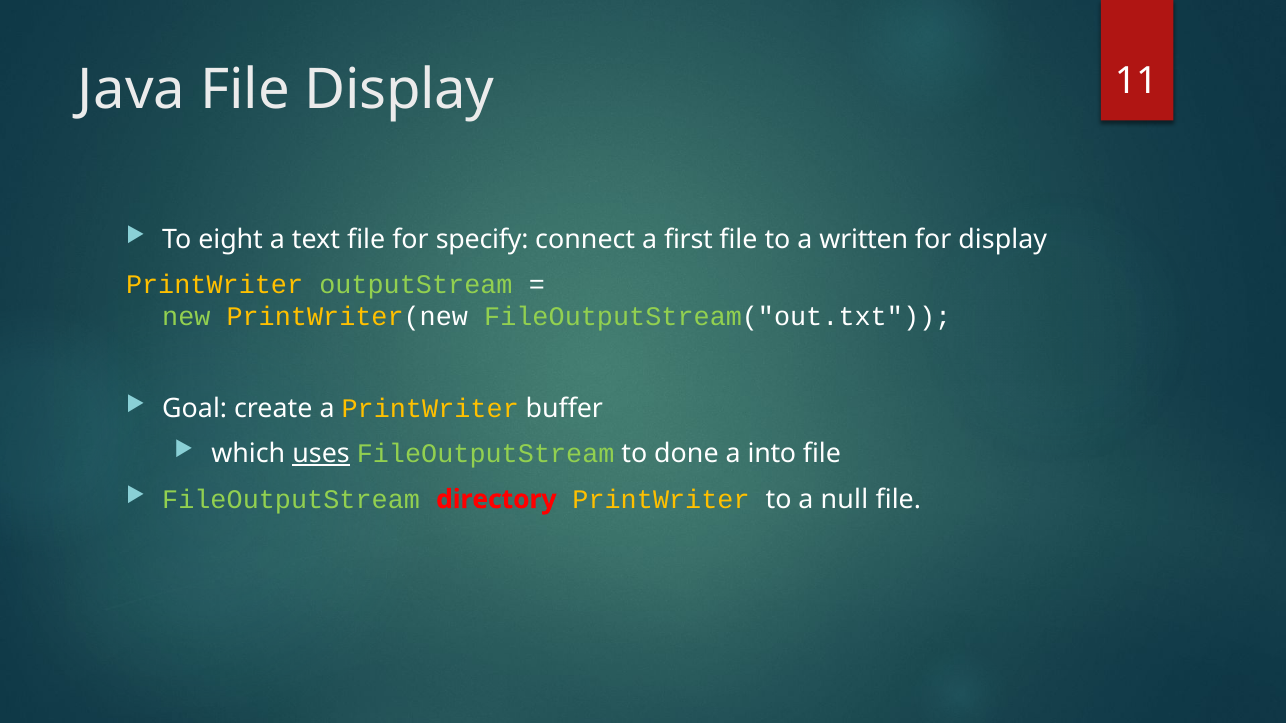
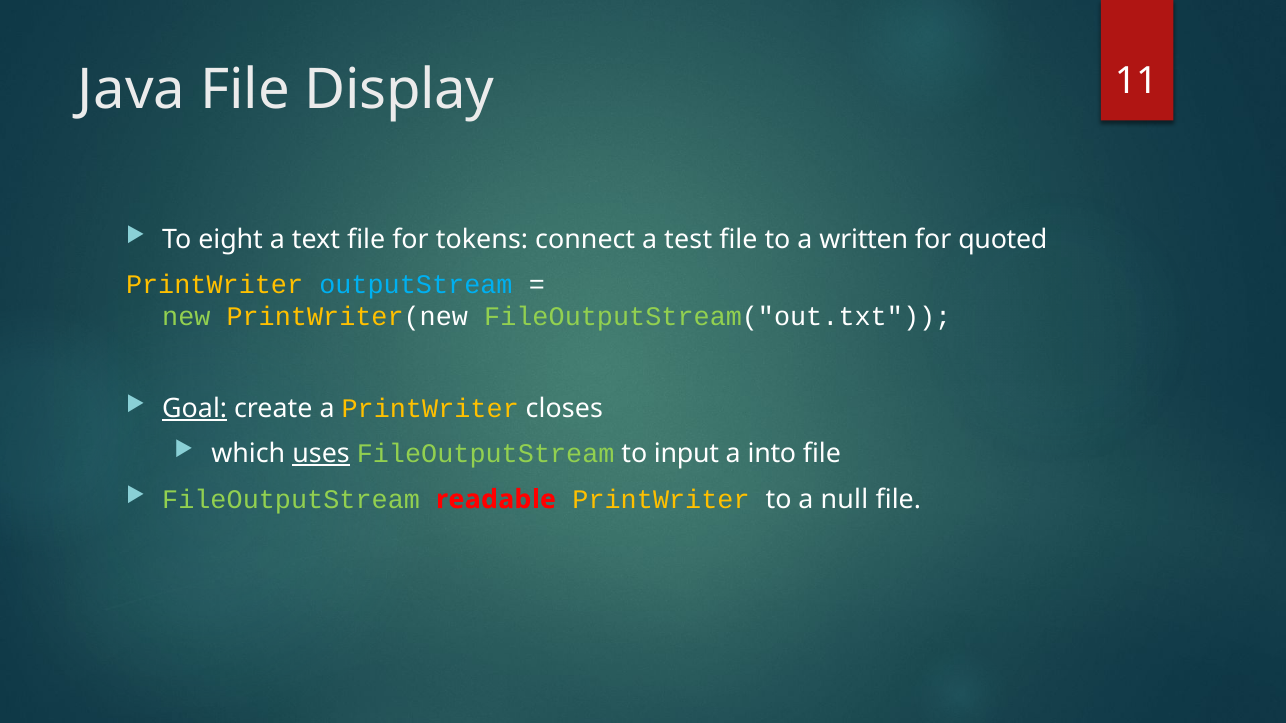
specify: specify -> tokens
first: first -> test
for display: display -> quoted
outputStream colour: light green -> light blue
Goal underline: none -> present
buffer: buffer -> closes
done: done -> input
directory: directory -> readable
